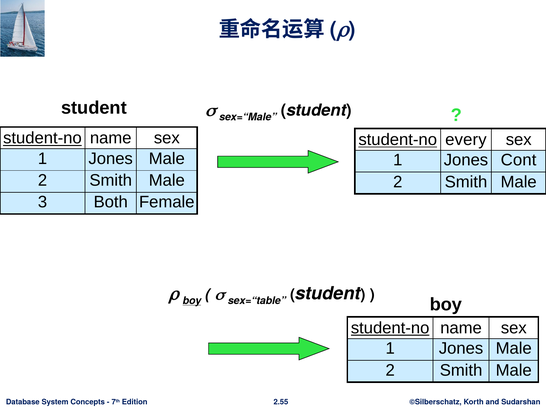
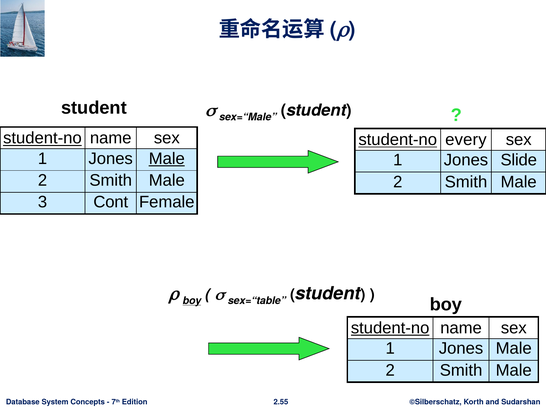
Male at (167, 159) underline: none -> present
Cont: Cont -> Slide
Both: Both -> Cont
